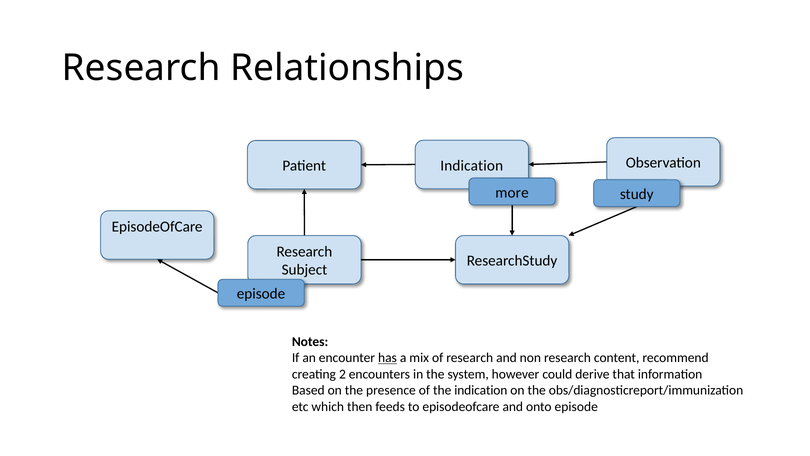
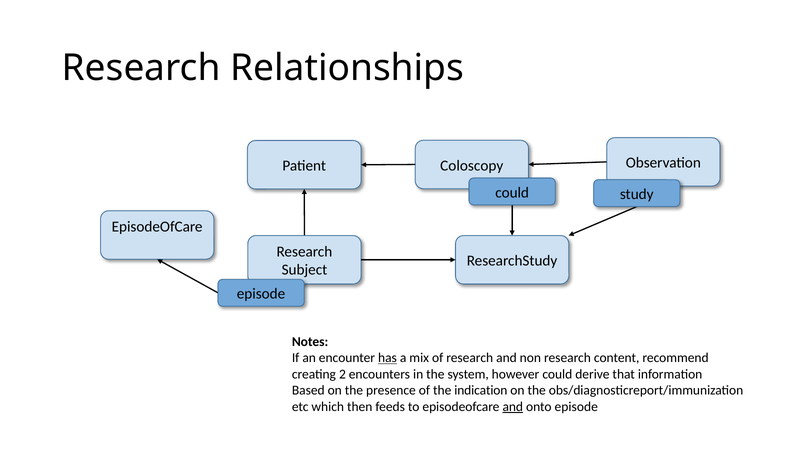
Patient Indication: Indication -> Coloscopy
more at (512, 192): more -> could
and at (513, 406) underline: none -> present
